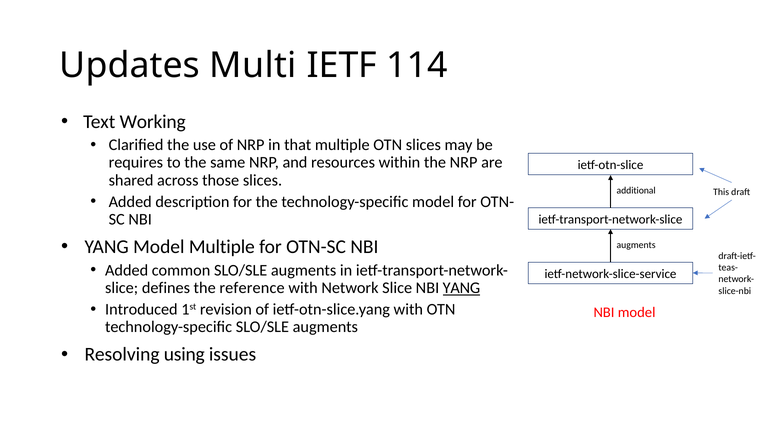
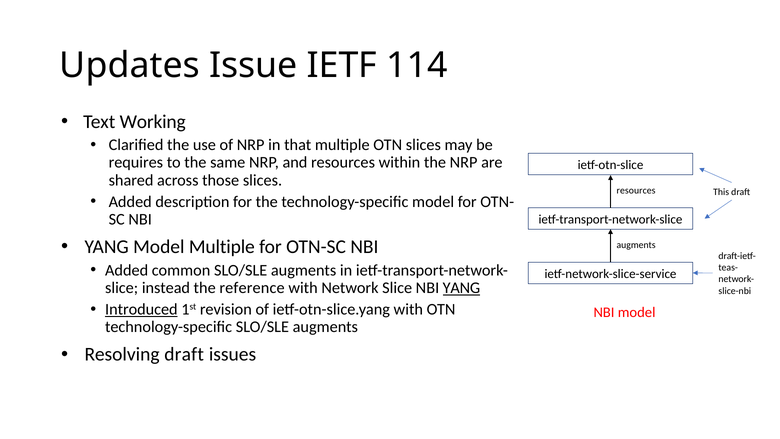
Multi: Multi -> Issue
additional at (636, 190): additional -> resources
defines: defines -> instead
Introduced underline: none -> present
Resolving using: using -> draft
